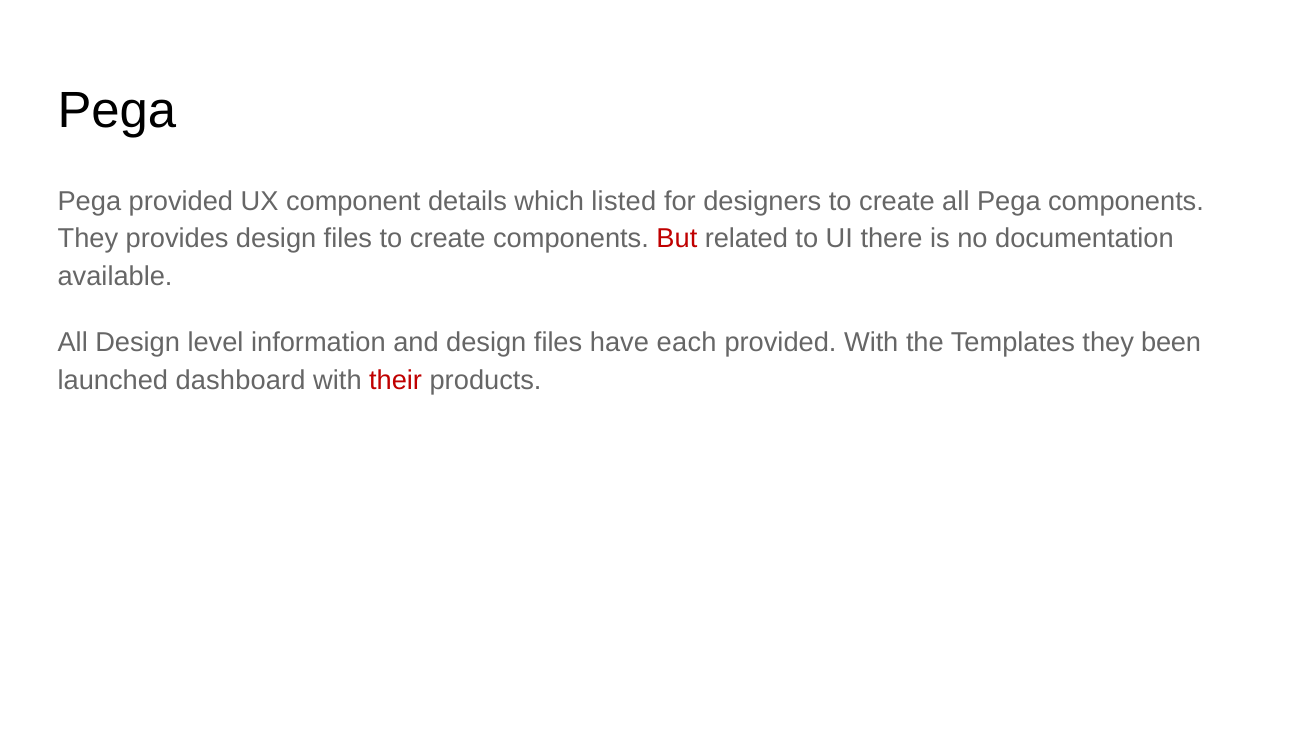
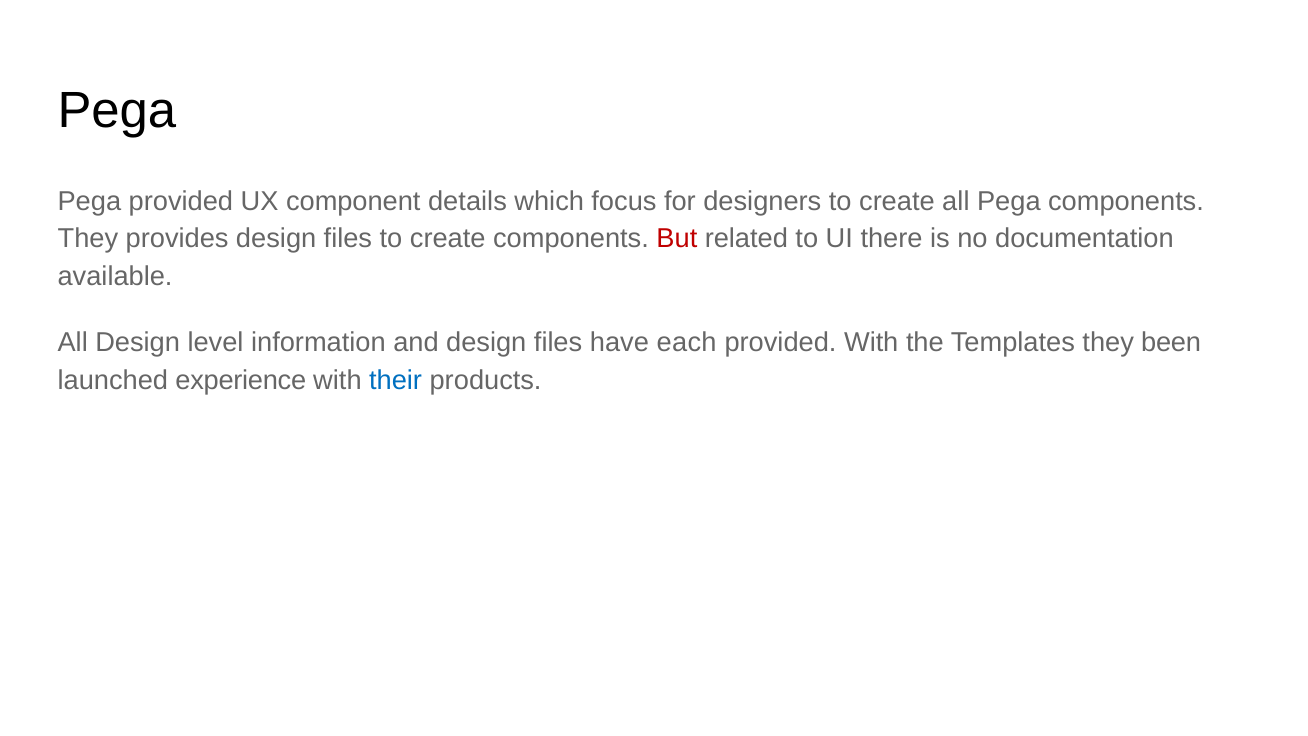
listed: listed -> focus
dashboard: dashboard -> experience
their colour: red -> blue
